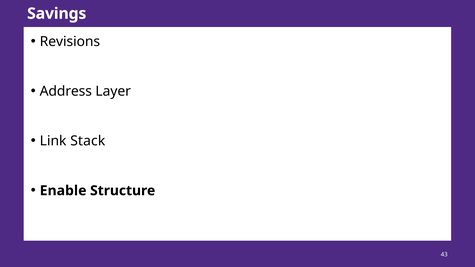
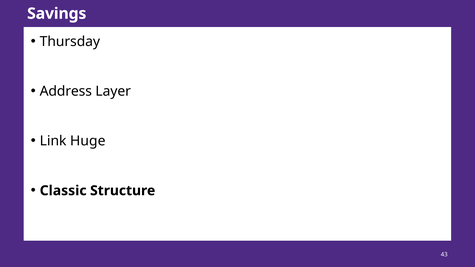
Revisions: Revisions -> Thursday
Stack: Stack -> Huge
Enable: Enable -> Classic
